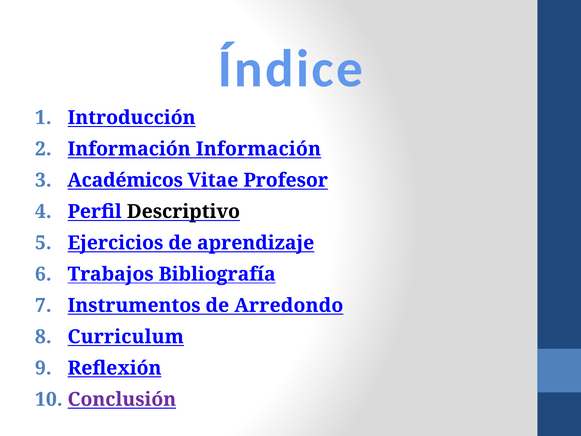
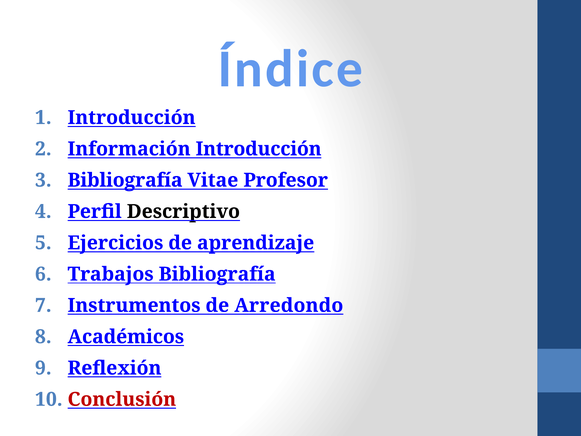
Información Información: Información -> Introducción
Académicos at (125, 180): Académicos -> Bibliografía
Curriculum: Curriculum -> Académicos
Conclusión colour: purple -> red
